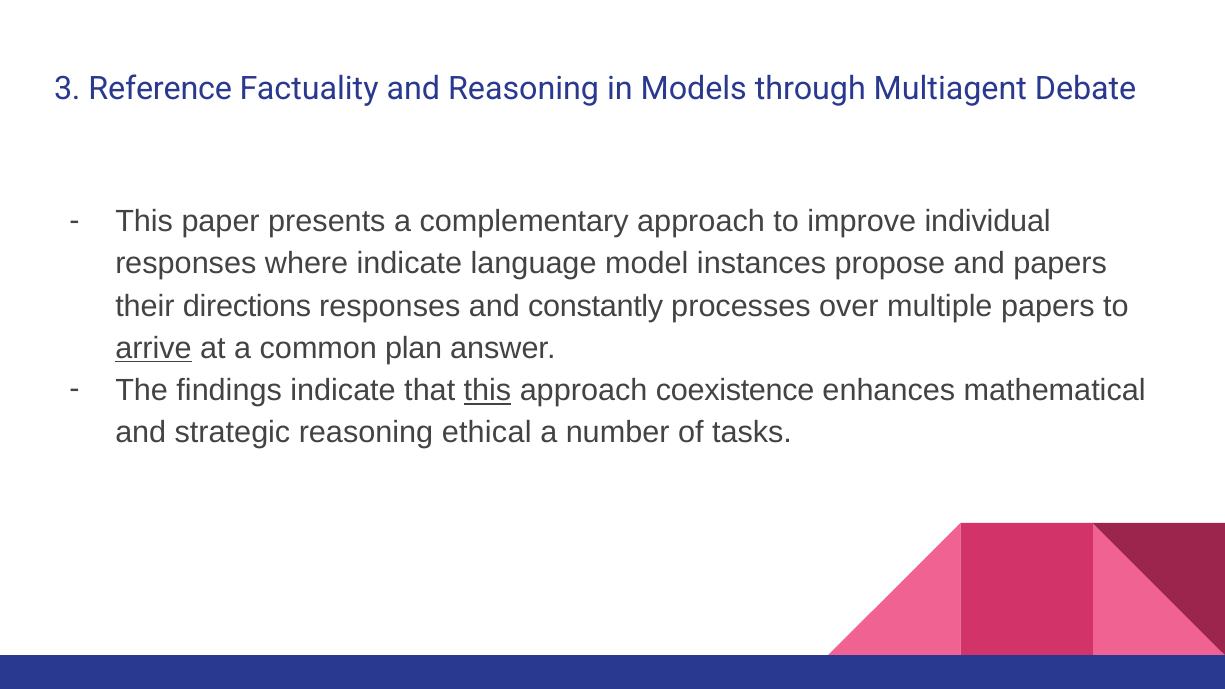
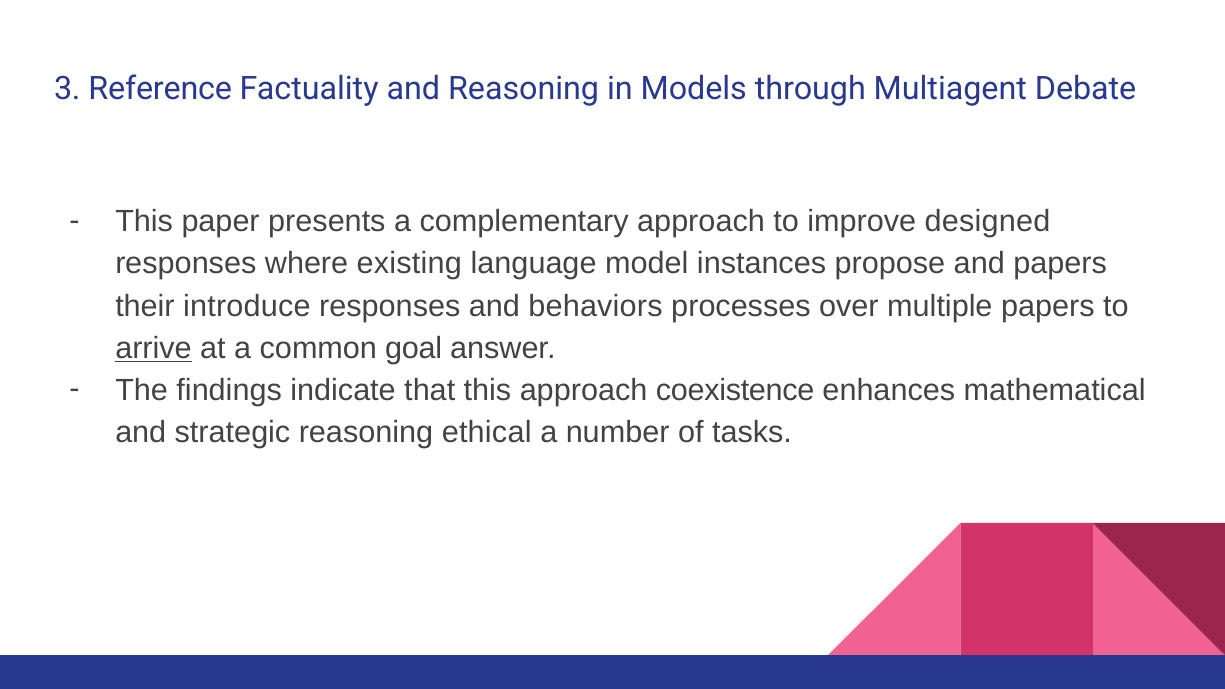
individual: individual -> designed
where indicate: indicate -> existing
directions: directions -> introduce
constantly: constantly -> behaviors
plan: plan -> goal
this at (488, 391) underline: present -> none
